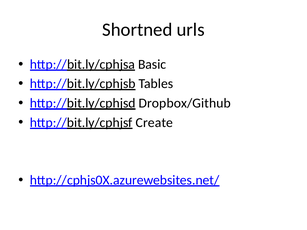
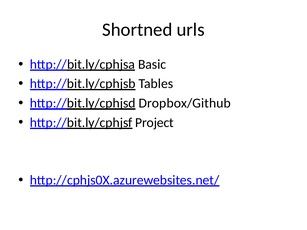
Create: Create -> Project
